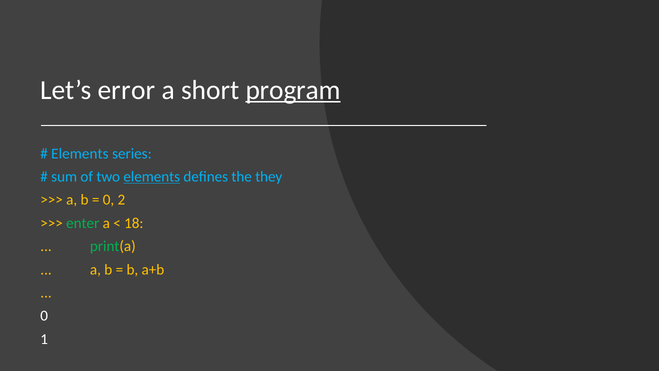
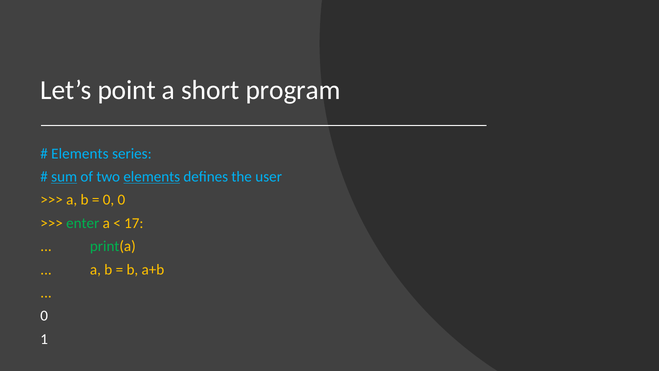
error: error -> point
program underline: present -> none
sum underline: none -> present
they: they -> user
0 2: 2 -> 0
18: 18 -> 17
